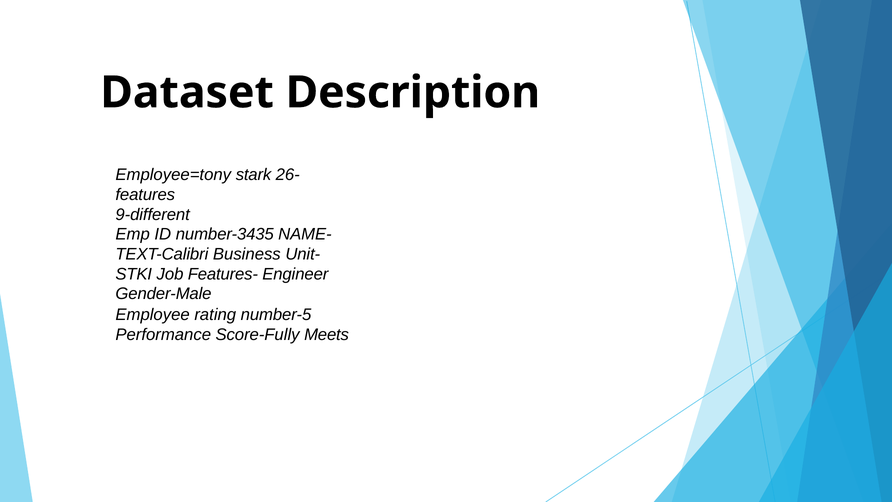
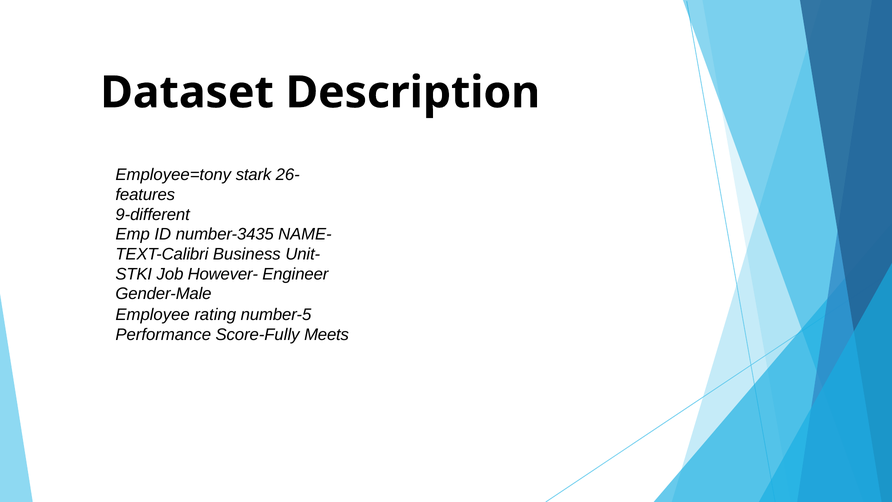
Features-: Features- -> However-
